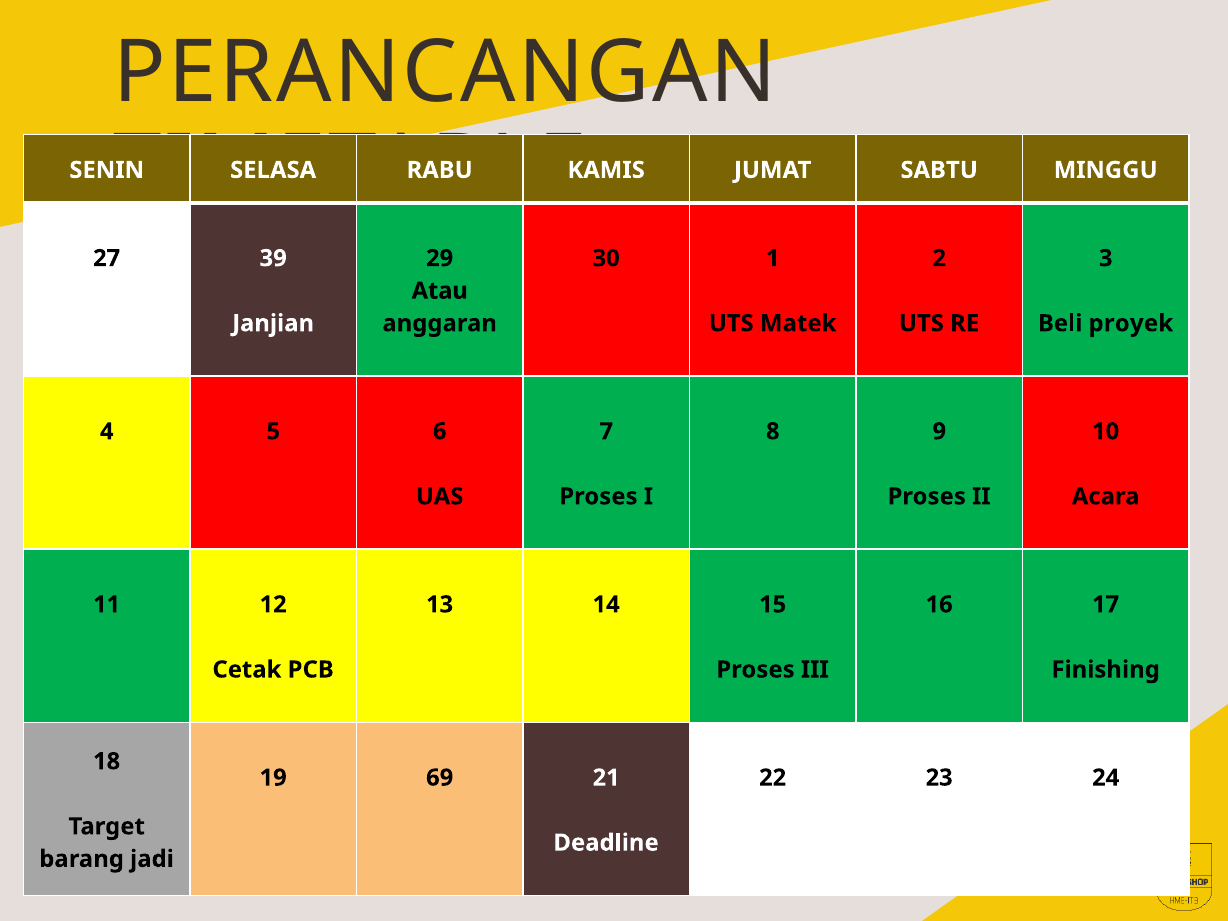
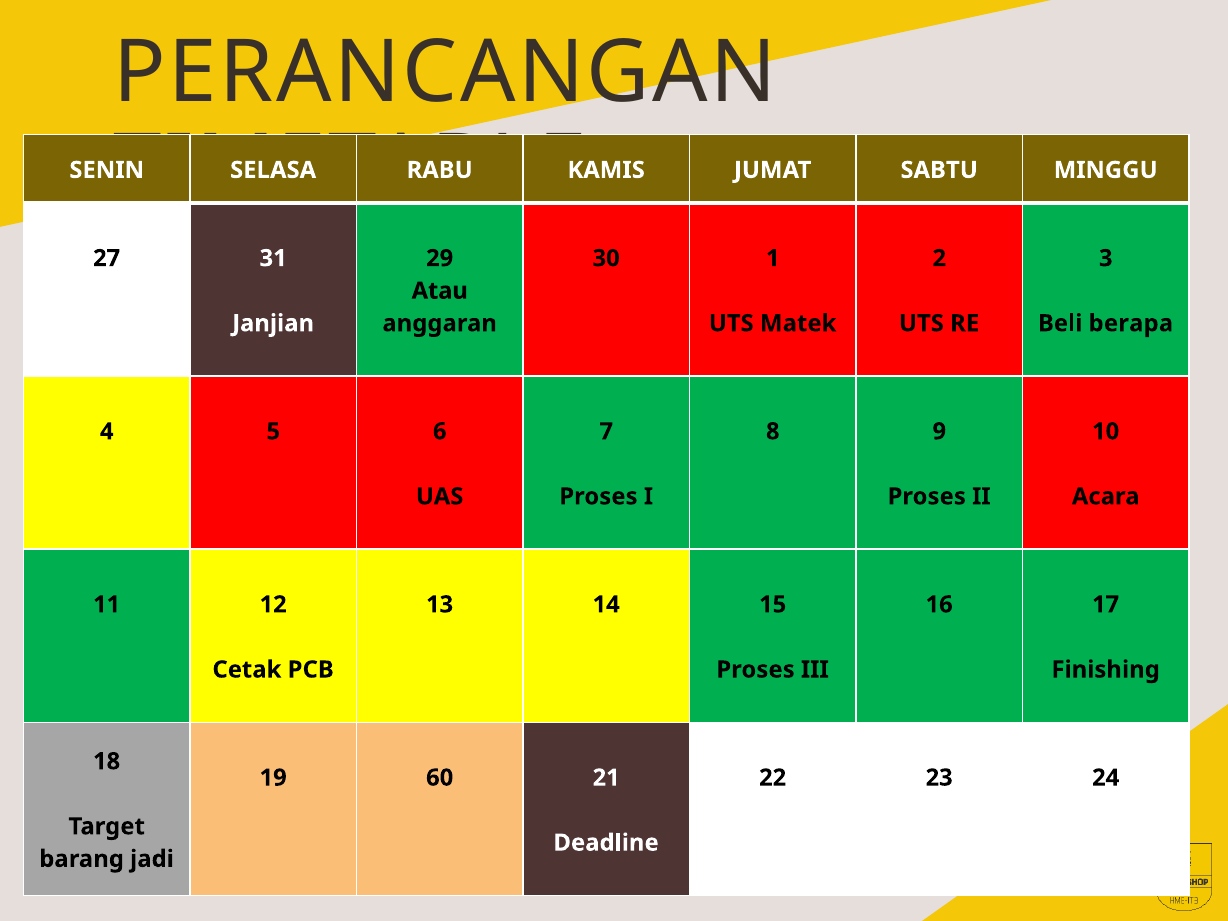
39: 39 -> 31
proyek: proyek -> berapa
69: 69 -> 60
